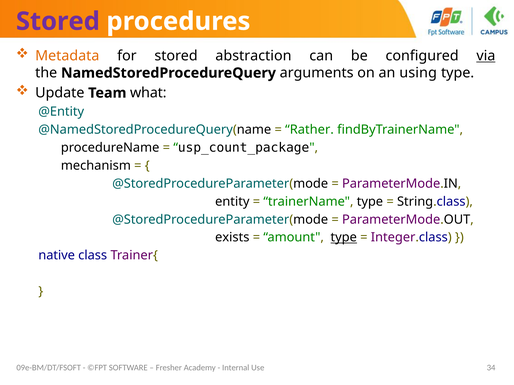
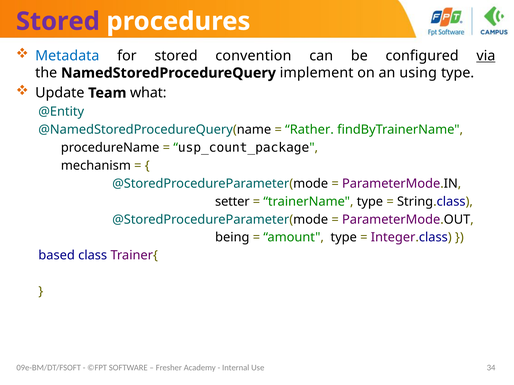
Metadata colour: orange -> blue
abstraction: abstraction -> convention
arguments: arguments -> implement
entity: entity -> setter
exists: exists -> being
type at (344, 238) underline: present -> none
native: native -> based
